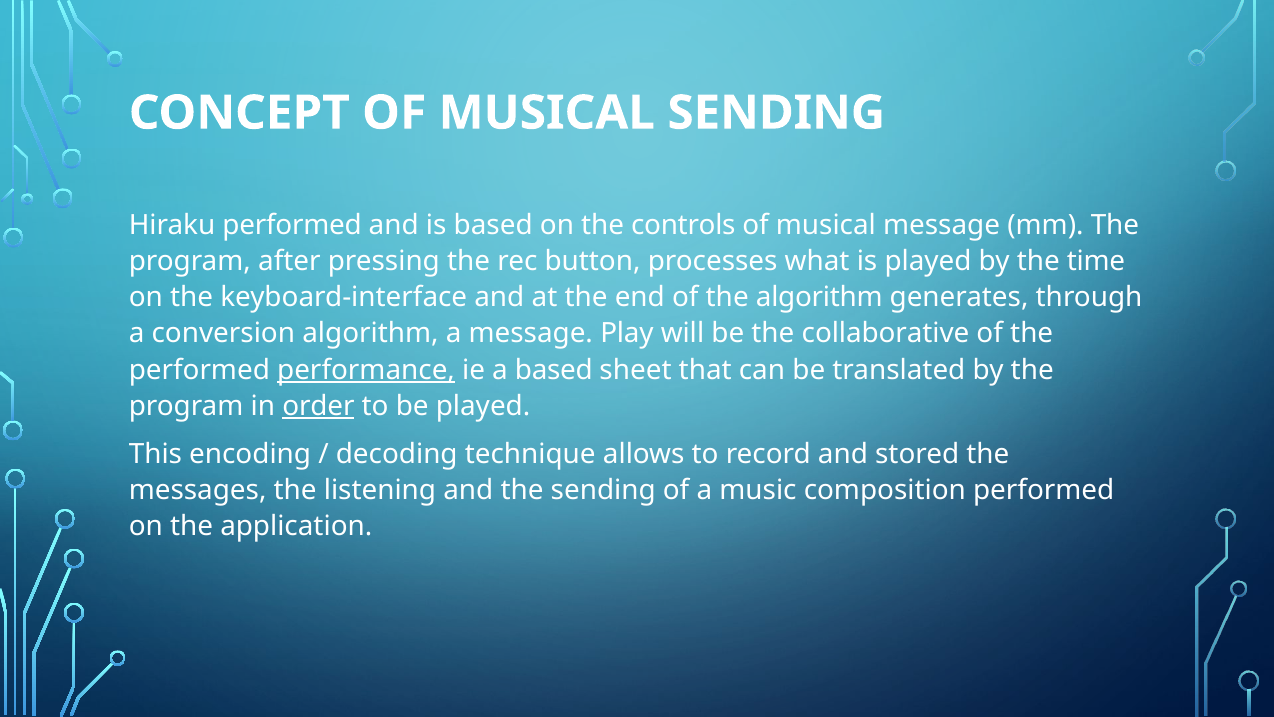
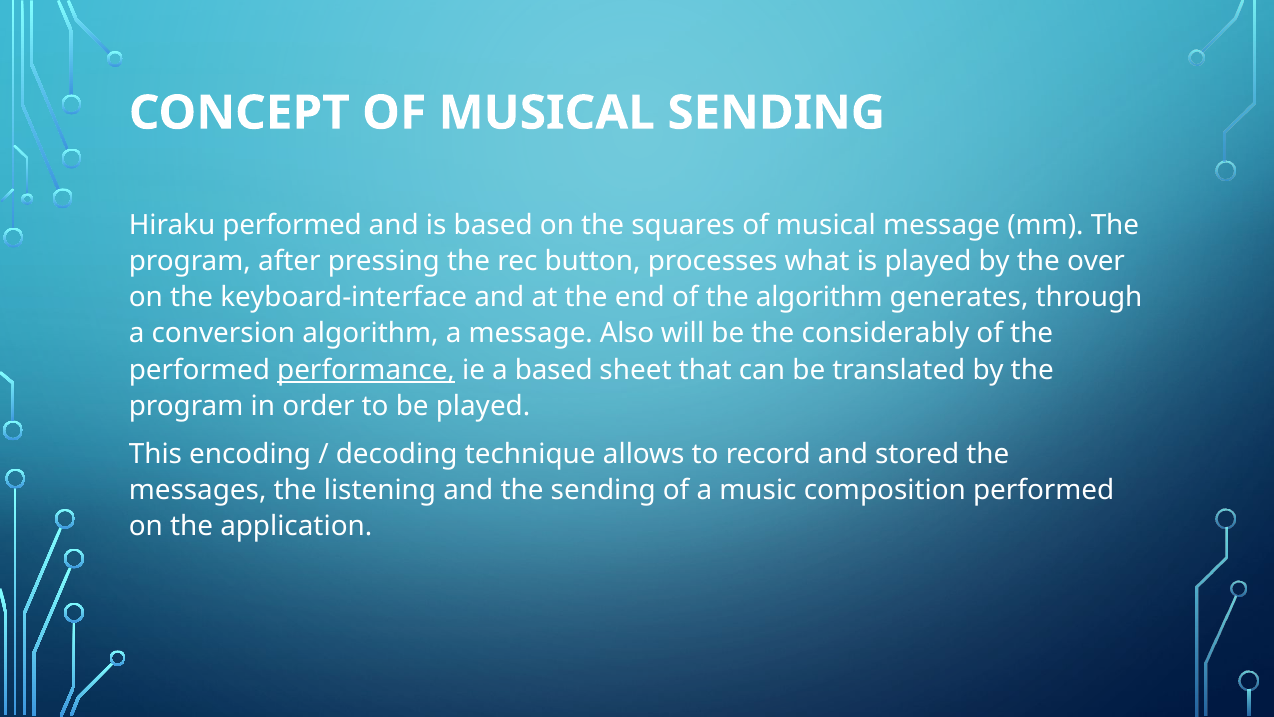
controls: controls -> squares
time: time -> over
Play: Play -> Also
collaborative: collaborative -> considerably
order underline: present -> none
